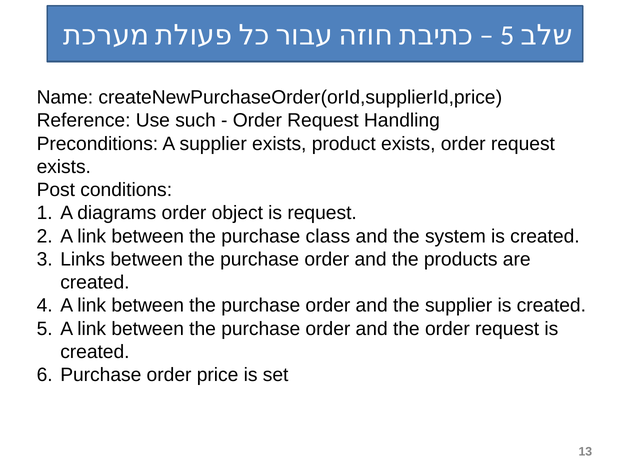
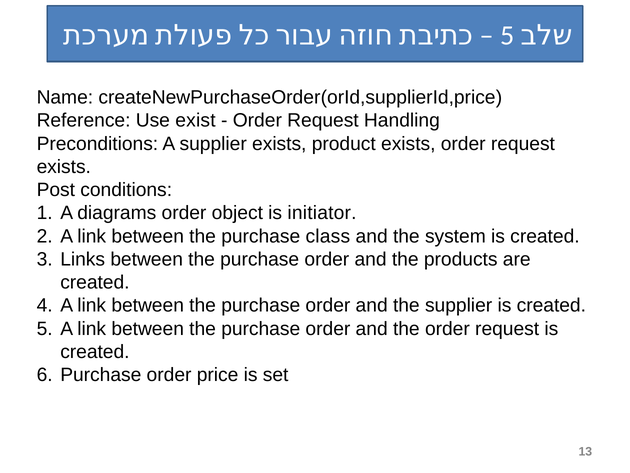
such: such -> exist
is request: request -> initiator
